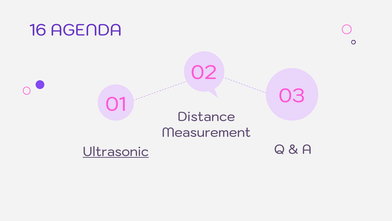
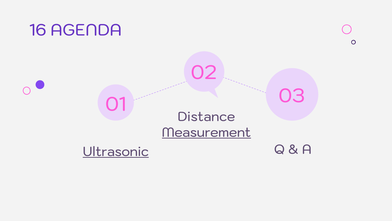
Measurement underline: none -> present
